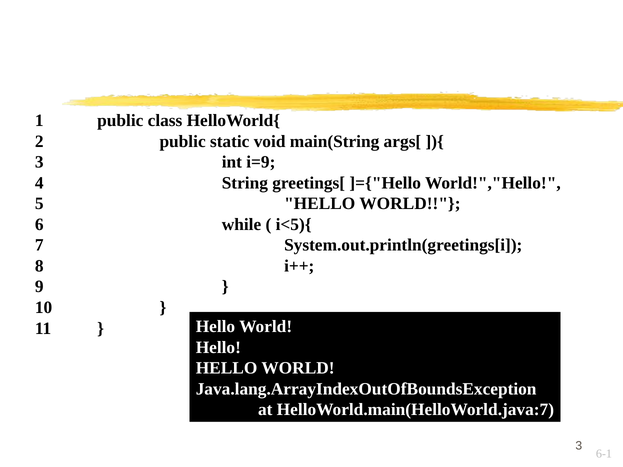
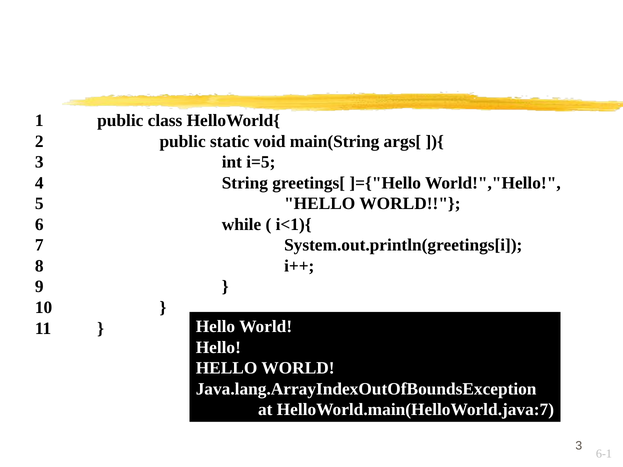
i=9: i=9 -> i=5
i<5){: i<5){ -> i<1){
